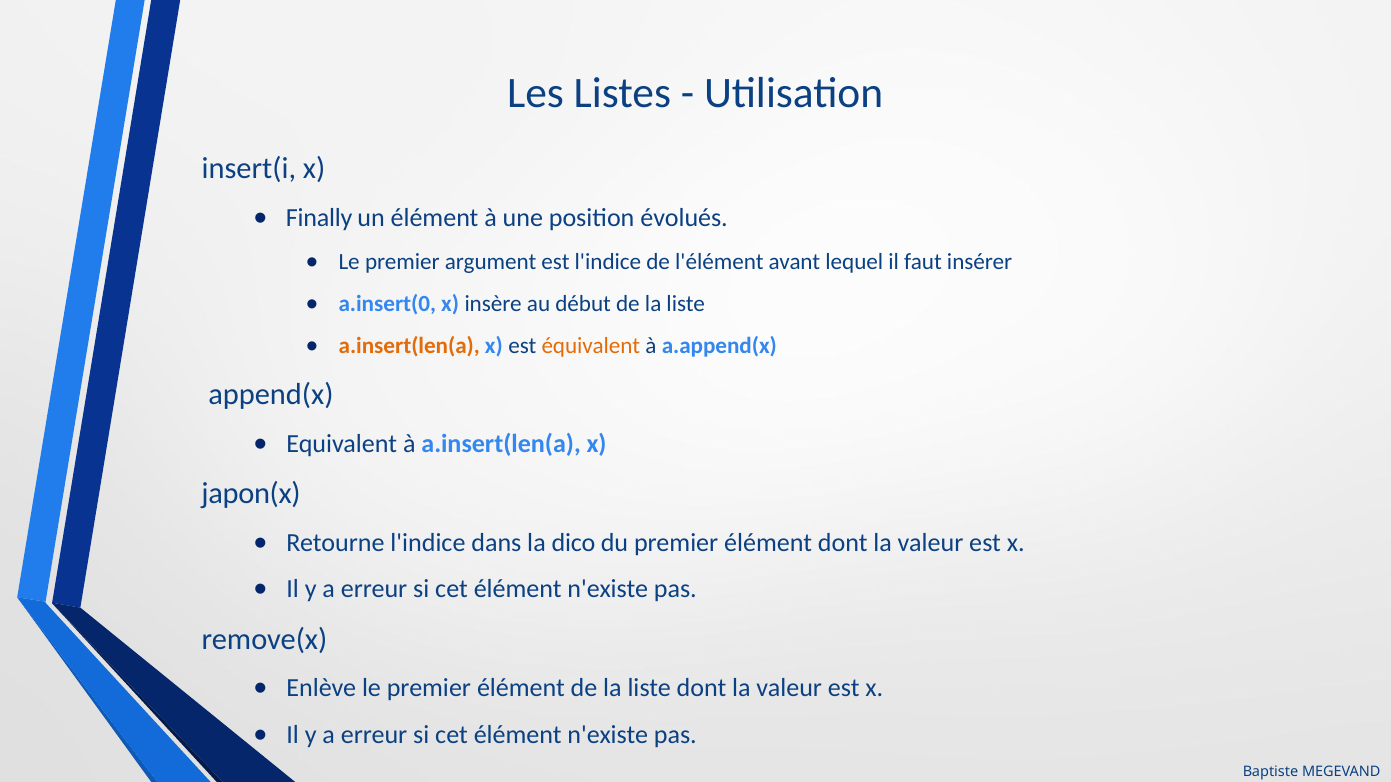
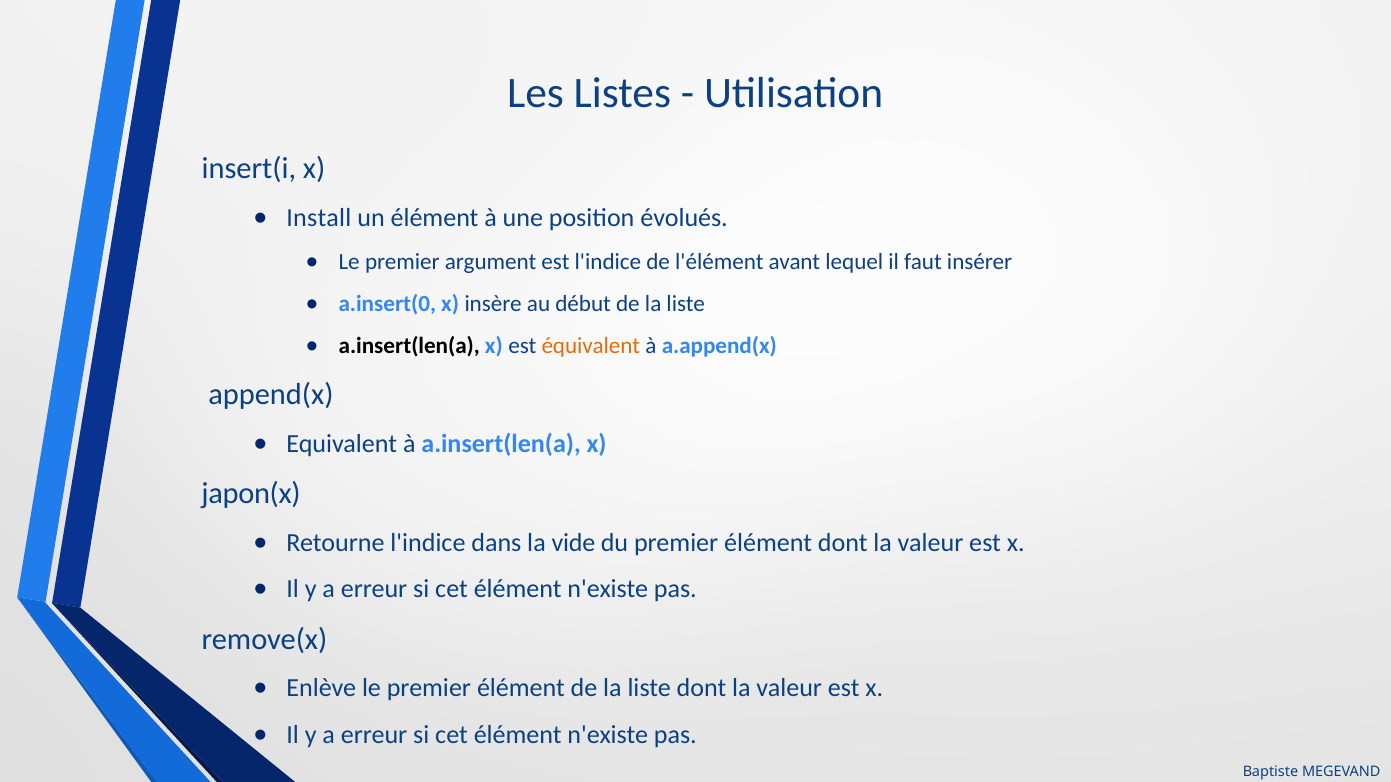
Finally: Finally -> Install
a.insert(len(a at (409, 346) colour: orange -> black
dico: dico -> vide
